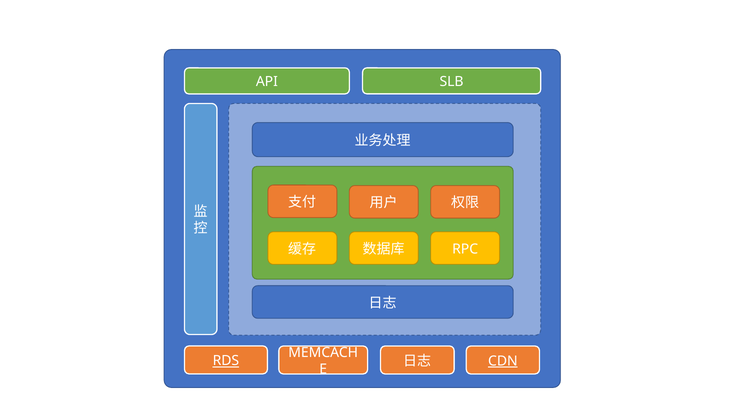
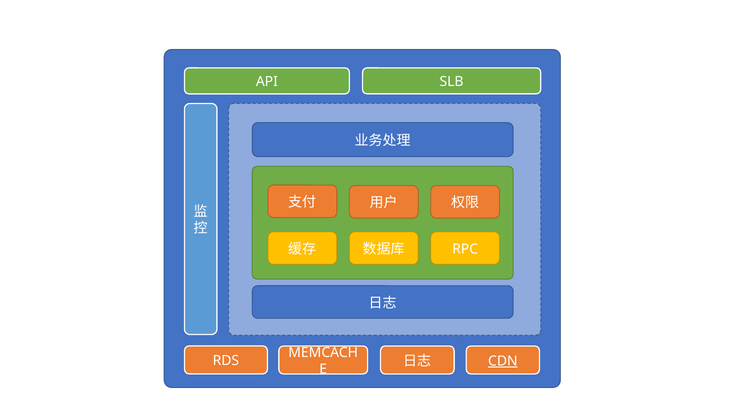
RDS underline: present -> none
